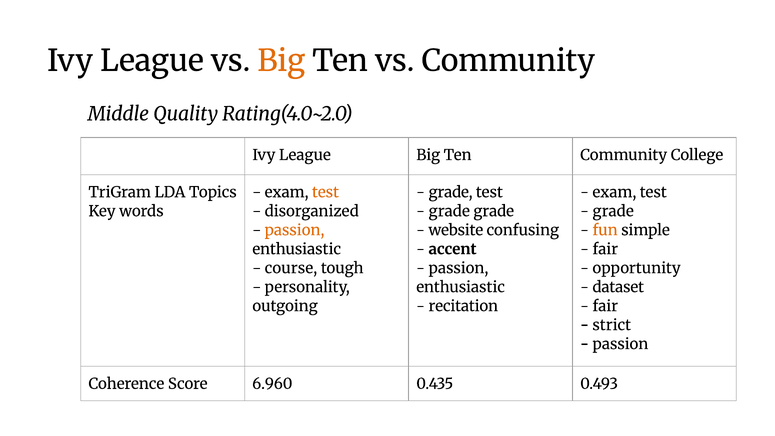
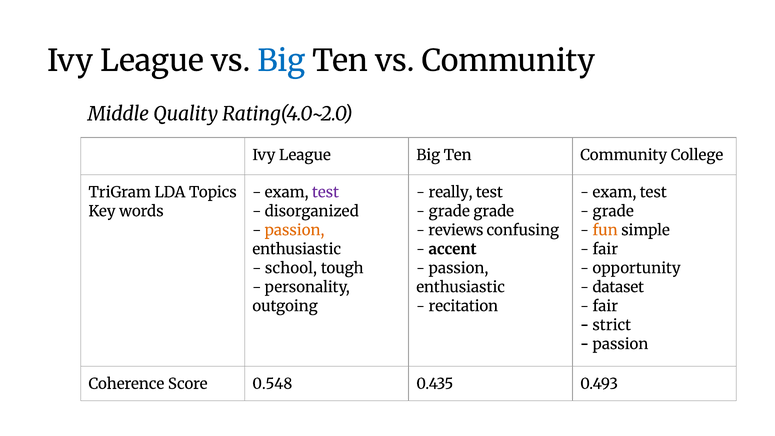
Big at (281, 61) colour: orange -> blue
test at (325, 192) colour: orange -> purple
grade at (451, 192): grade -> really
website: website -> reviews
course: course -> school
6.960: 6.960 -> 0.548
